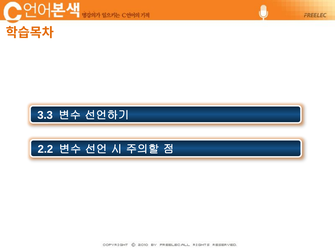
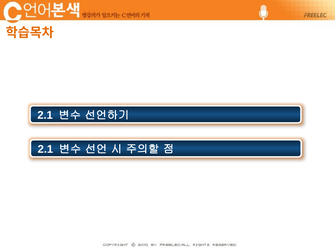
3.3 at (45, 115): 3.3 -> 2.1
2.2 at (45, 149): 2.2 -> 2.1
